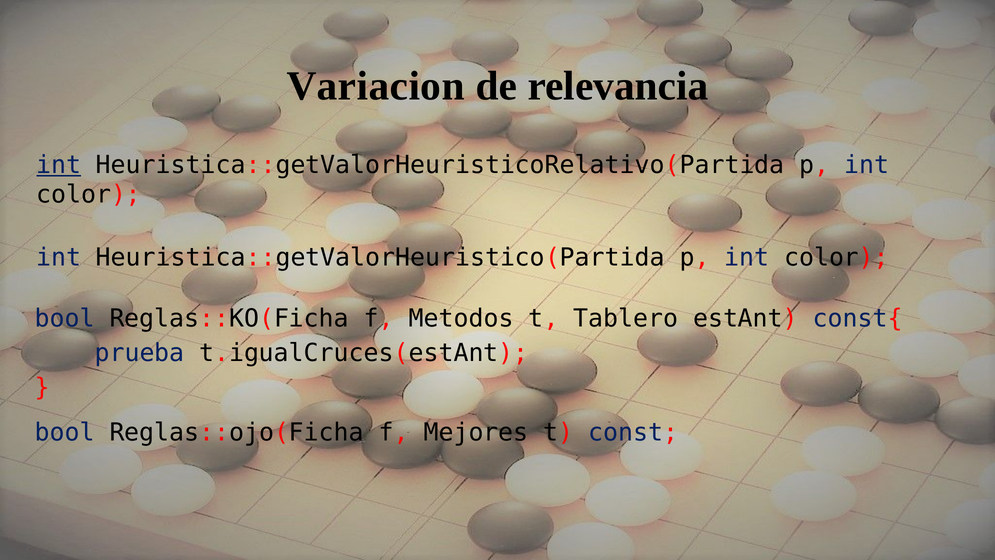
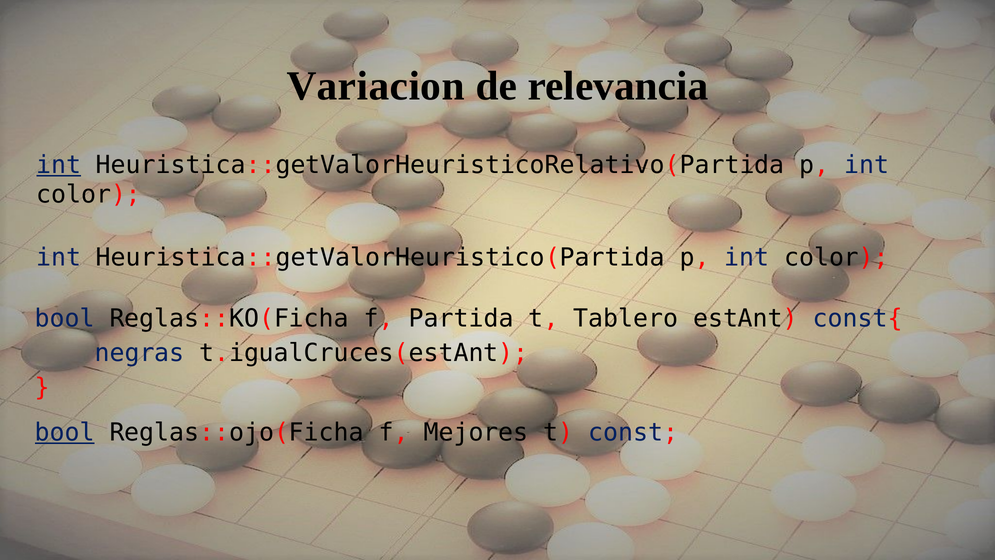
Metodos: Metodos -> Partida
prueba: prueba -> negras
bool at (65, 432) underline: none -> present
